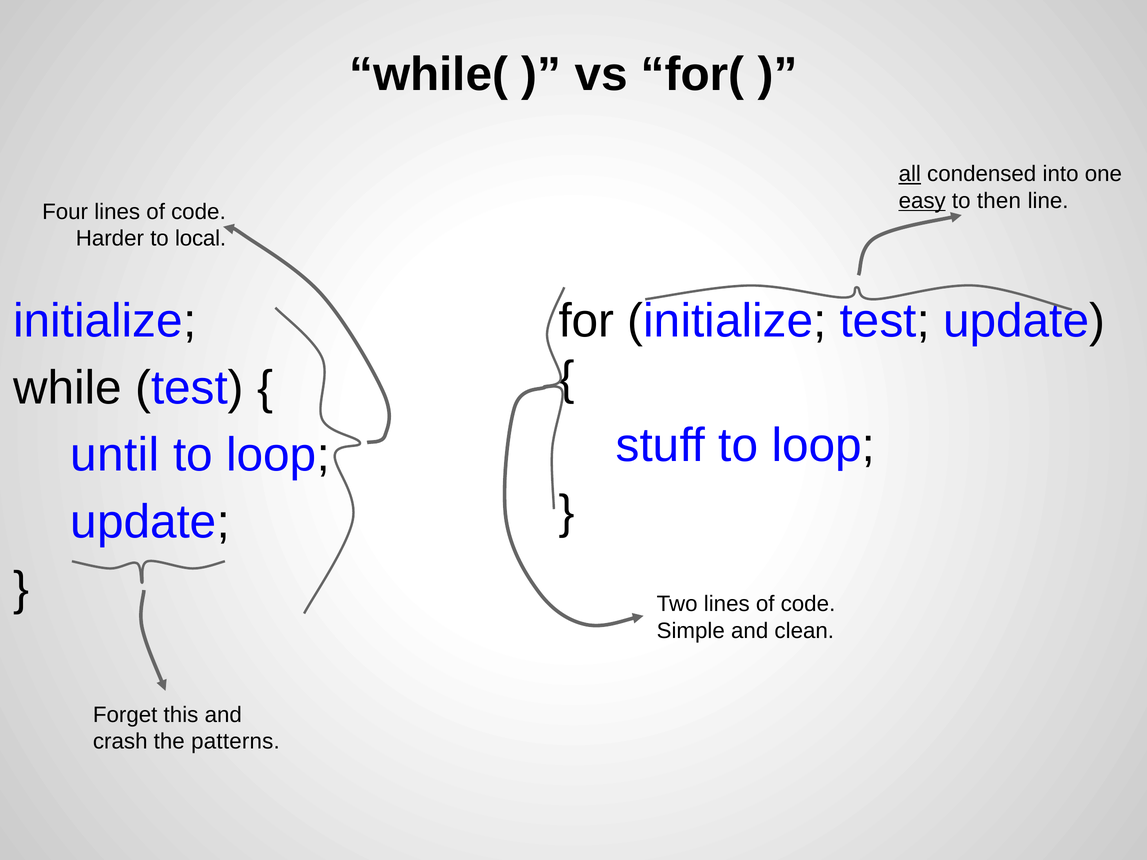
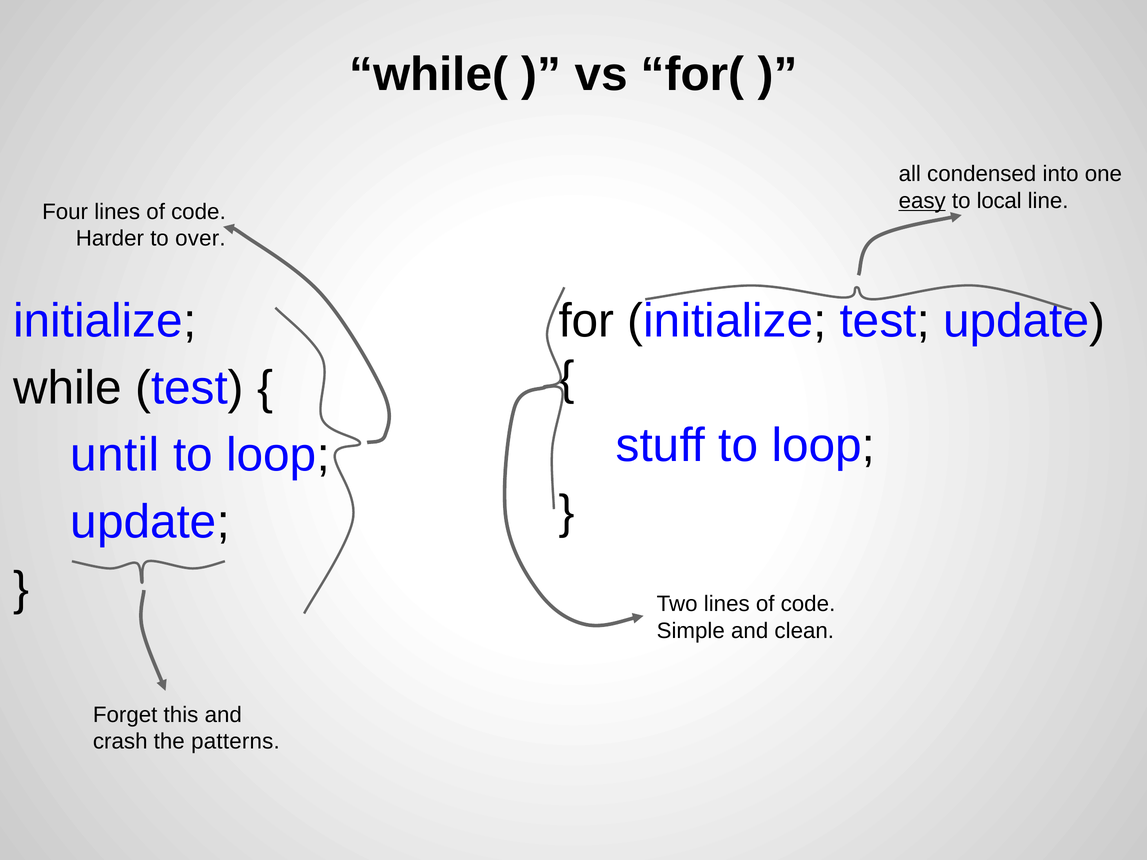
all underline: present -> none
then: then -> local
local: local -> over
